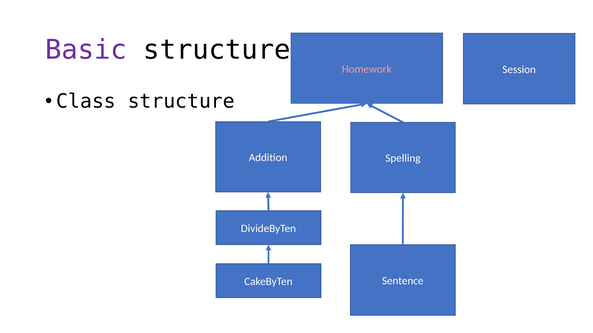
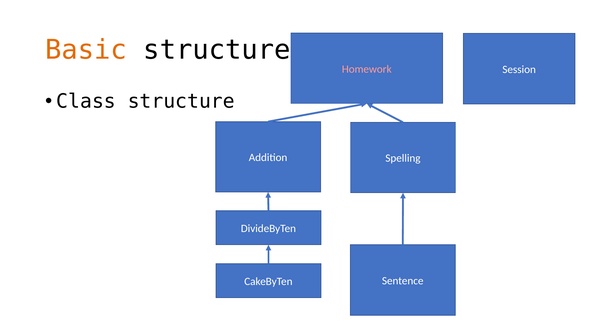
Basic colour: purple -> orange
